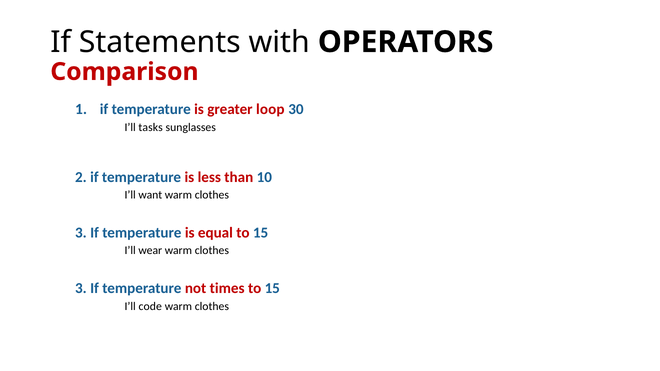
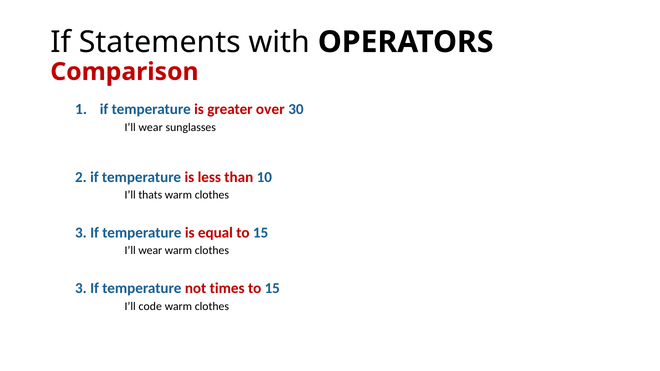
loop: loop -> over
tasks at (151, 127): tasks -> wear
want: want -> thats
